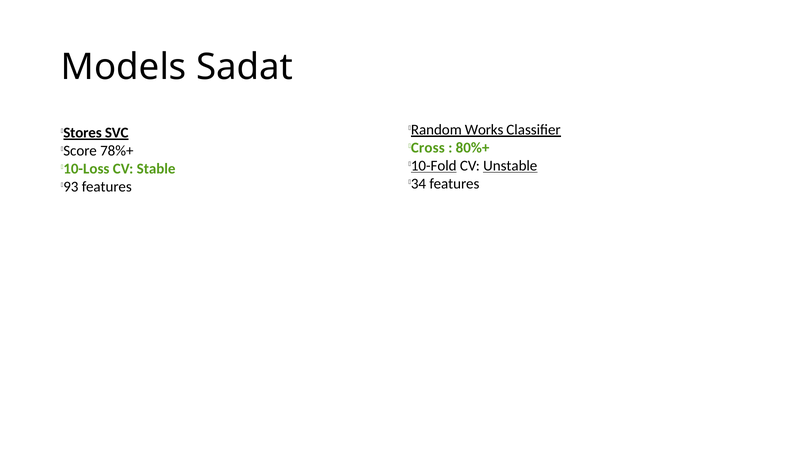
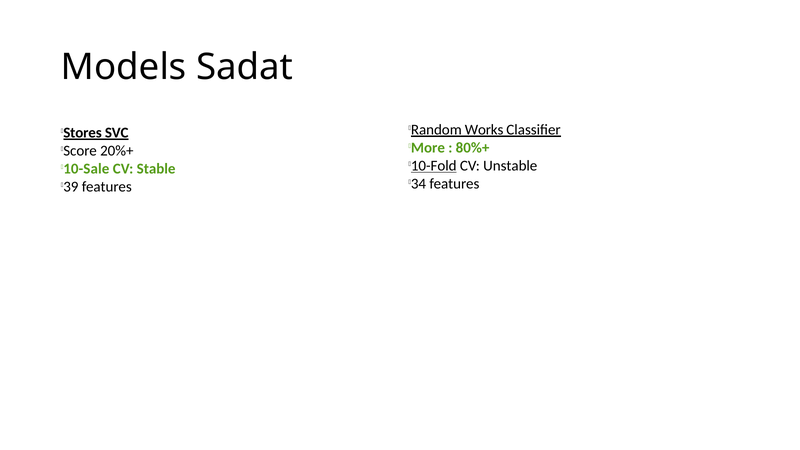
Cross: Cross -> More
78%+: 78%+ -> 20%+
Unstable underline: present -> none
10-Loss: 10-Loss -> 10-Sale
93: 93 -> 39
